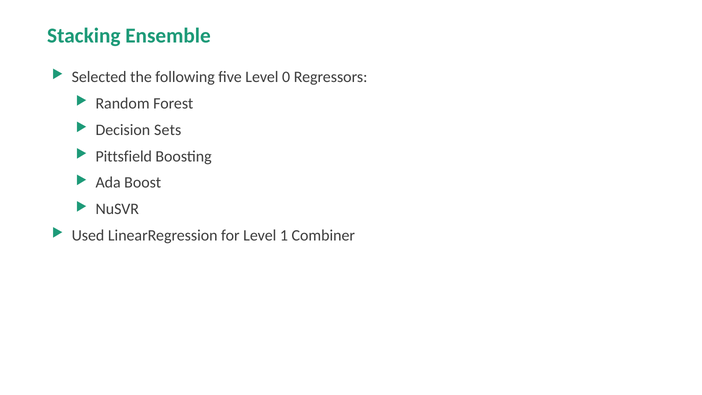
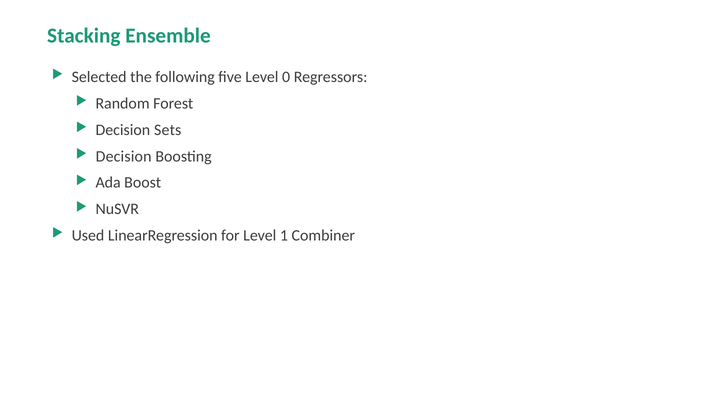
Pittsfield at (124, 156): Pittsfield -> Decision
